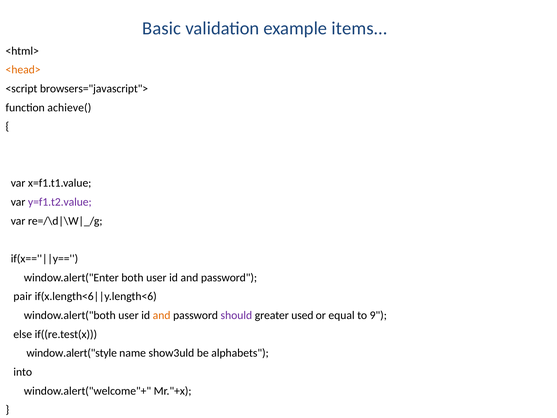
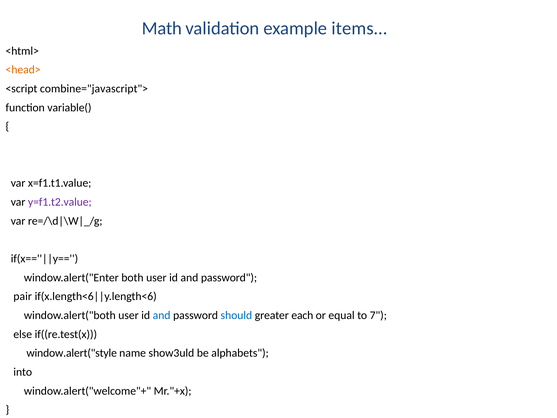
Basic: Basic -> Math
browsers="javascript">: browsers="javascript"> -> combine="javascript">
achieve(: achieve( -> variable(
and at (162, 315) colour: orange -> blue
should colour: purple -> blue
used: used -> each
9: 9 -> 7
